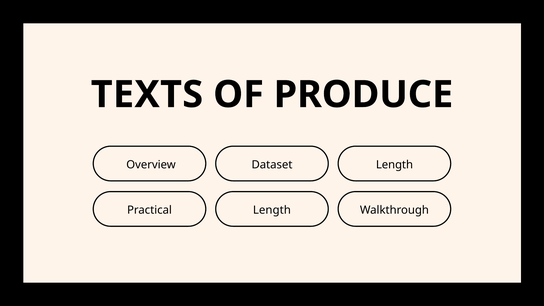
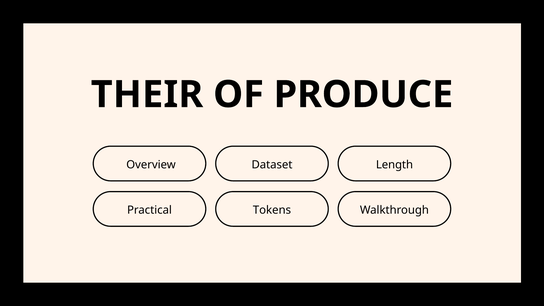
TEXTS: TEXTS -> THEIR
Practical Length: Length -> Tokens
